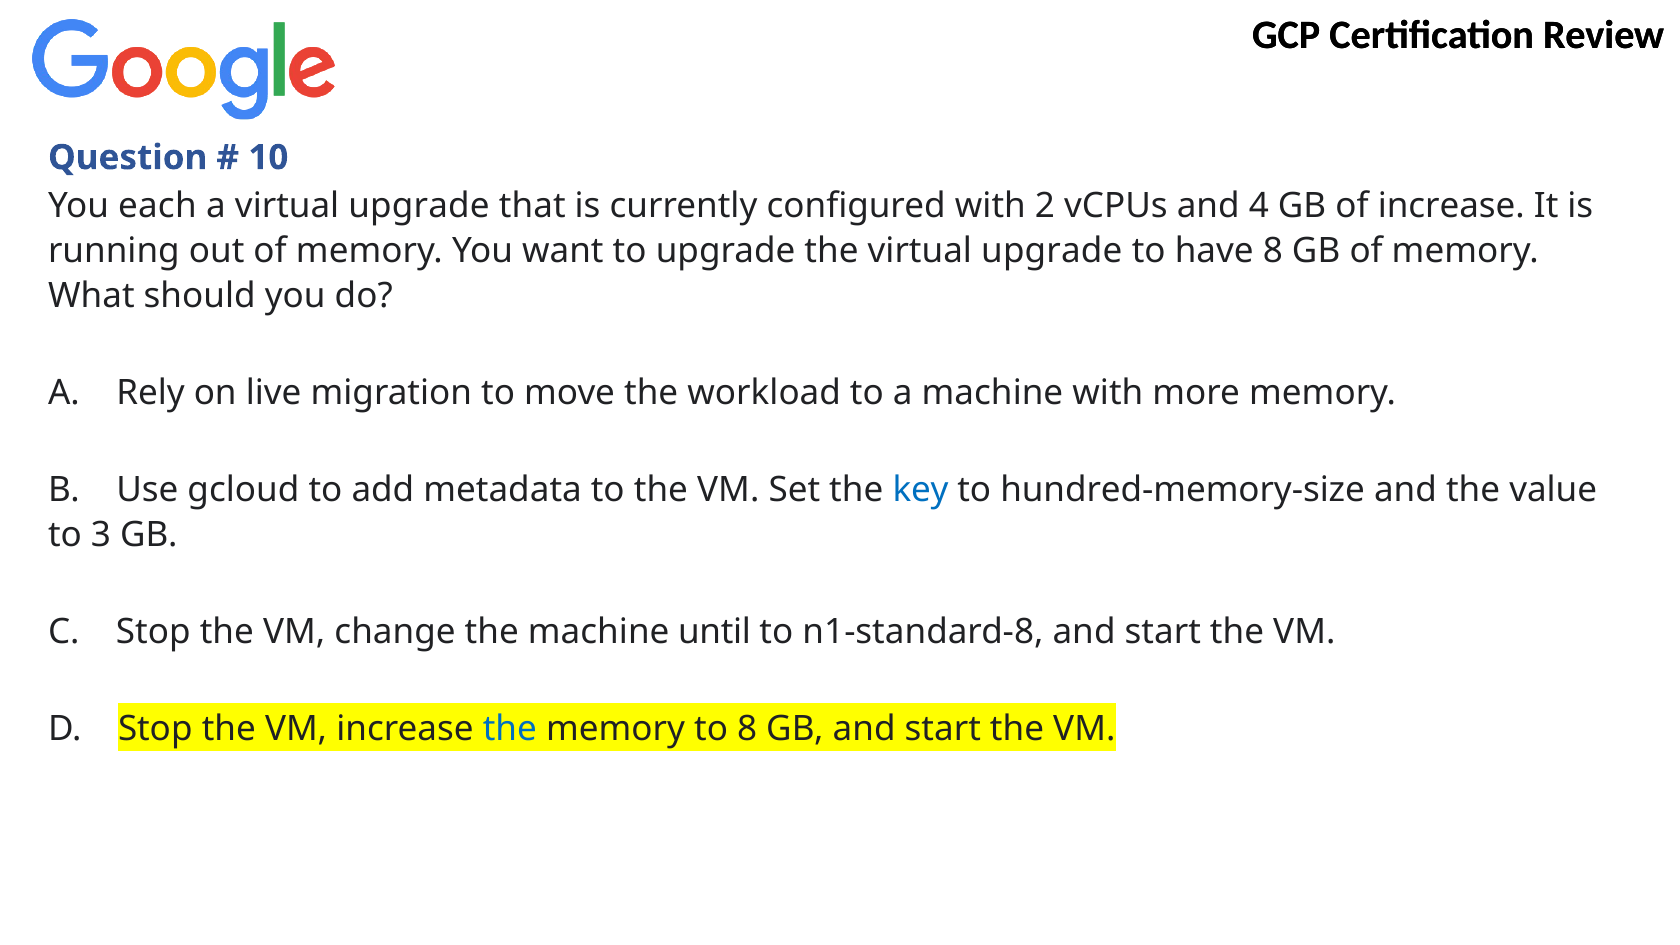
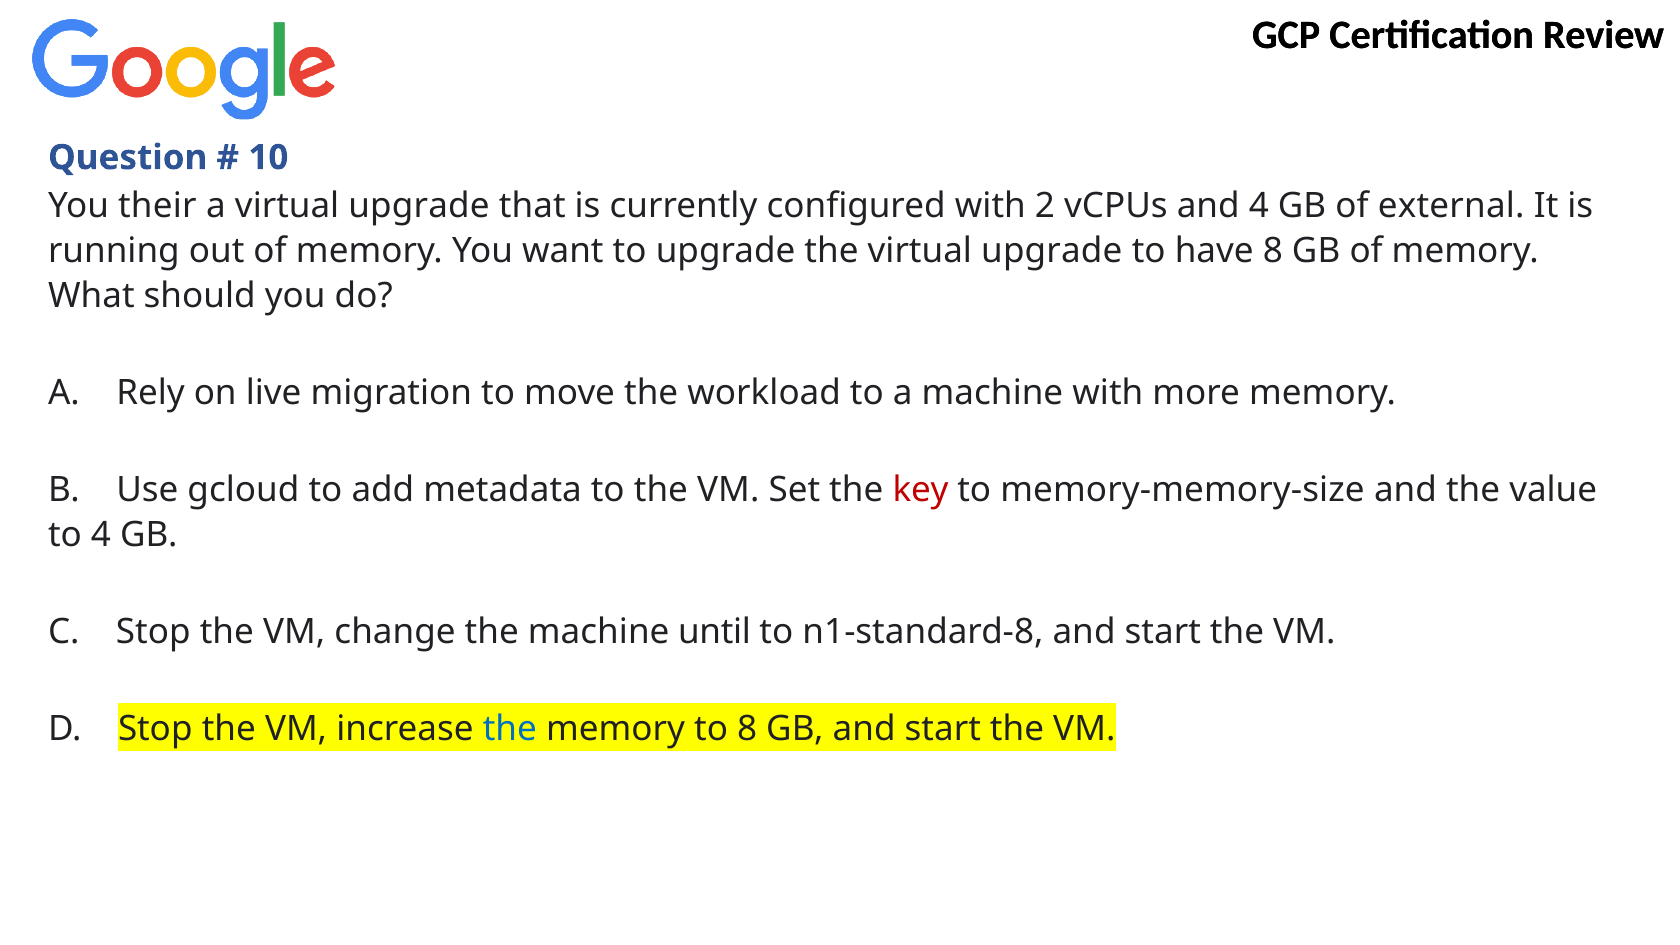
each: each -> their
of increase: increase -> external
key colour: blue -> red
hundred-memory-size: hundred-memory-size -> memory-memory-size
to 3: 3 -> 4
